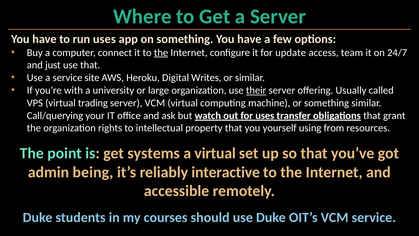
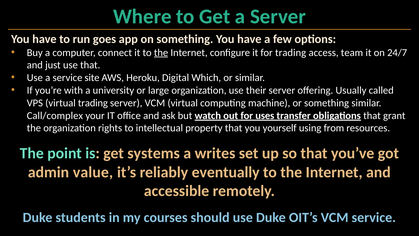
run uses: uses -> goes
for update: update -> trading
Writes: Writes -> Which
their underline: present -> none
Call/querying: Call/querying -> Call/complex
a virtual: virtual -> writes
being: being -> value
interactive: interactive -> eventually
